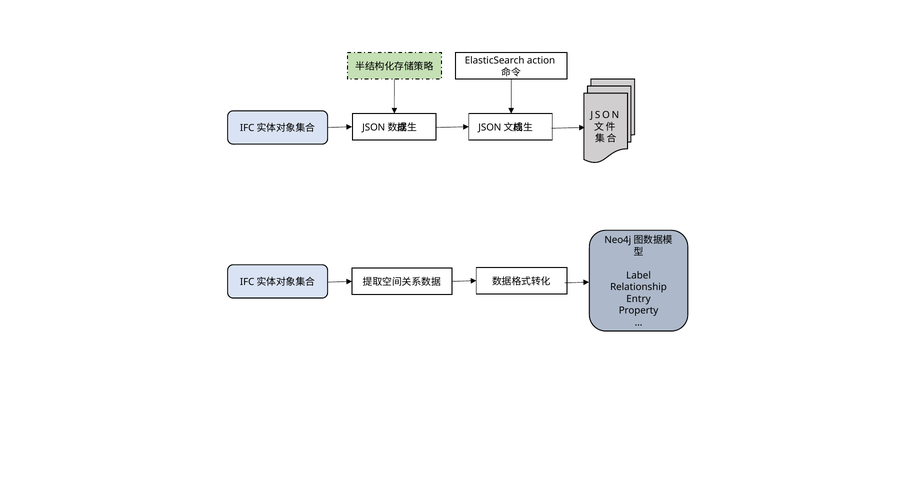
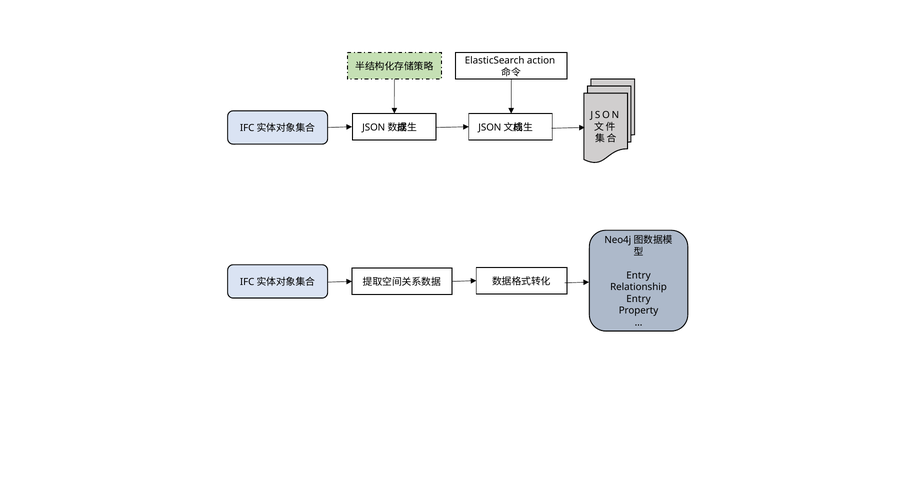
Label at (639, 276): Label -> Entry
